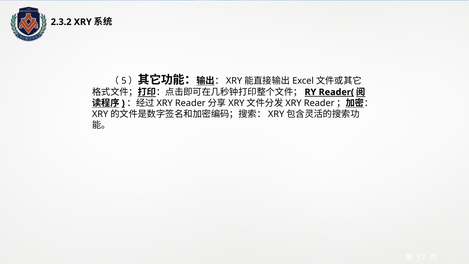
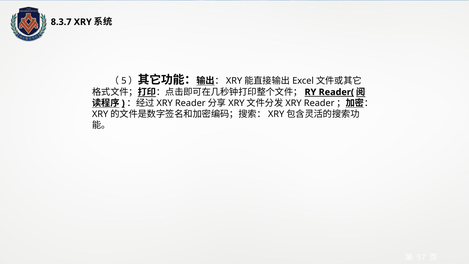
2.3.2: 2.3.2 -> 8.3.7
